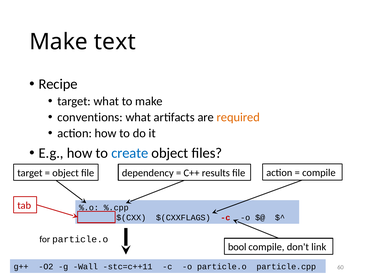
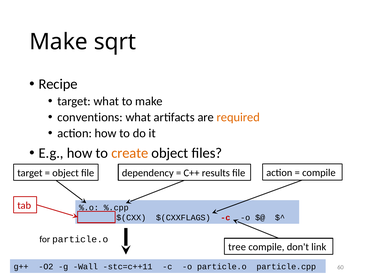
text: text -> sqrt
create colour: blue -> orange
bool: bool -> tree
